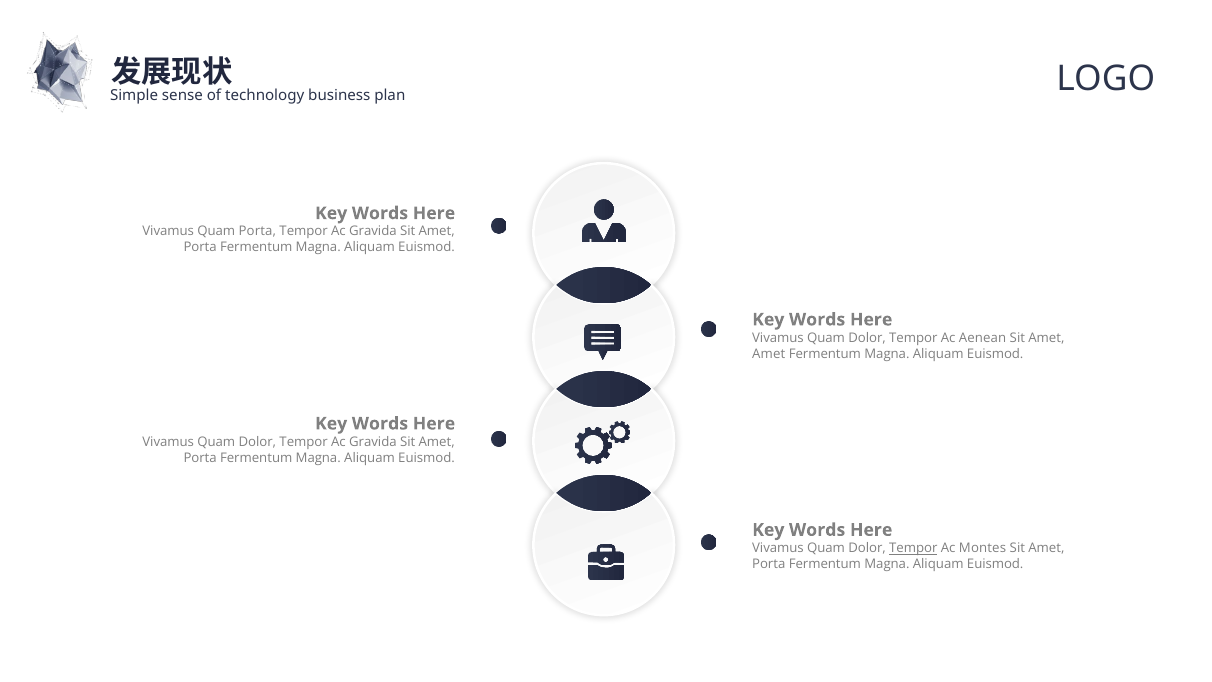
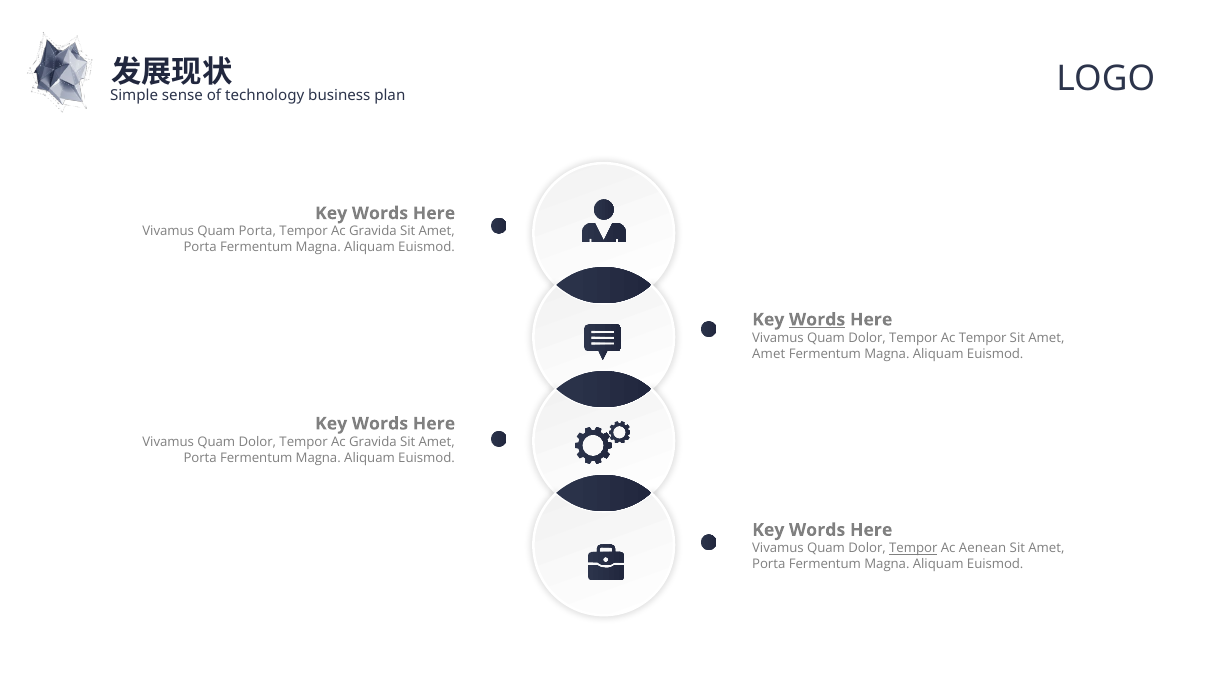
Words at (817, 320) underline: none -> present
Ac Aenean: Aenean -> Tempor
Montes: Montes -> Aenean
